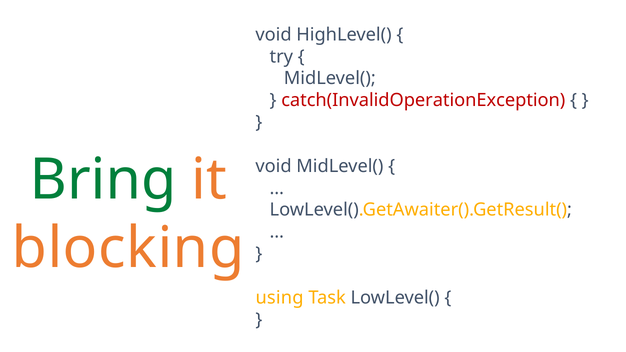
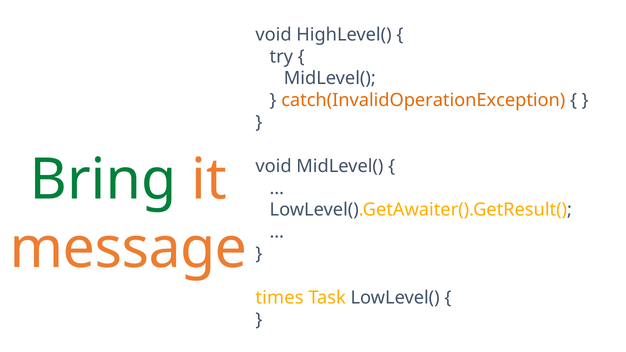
catch(InvalidOperationException colour: red -> orange
blocking: blocking -> message
using: using -> times
